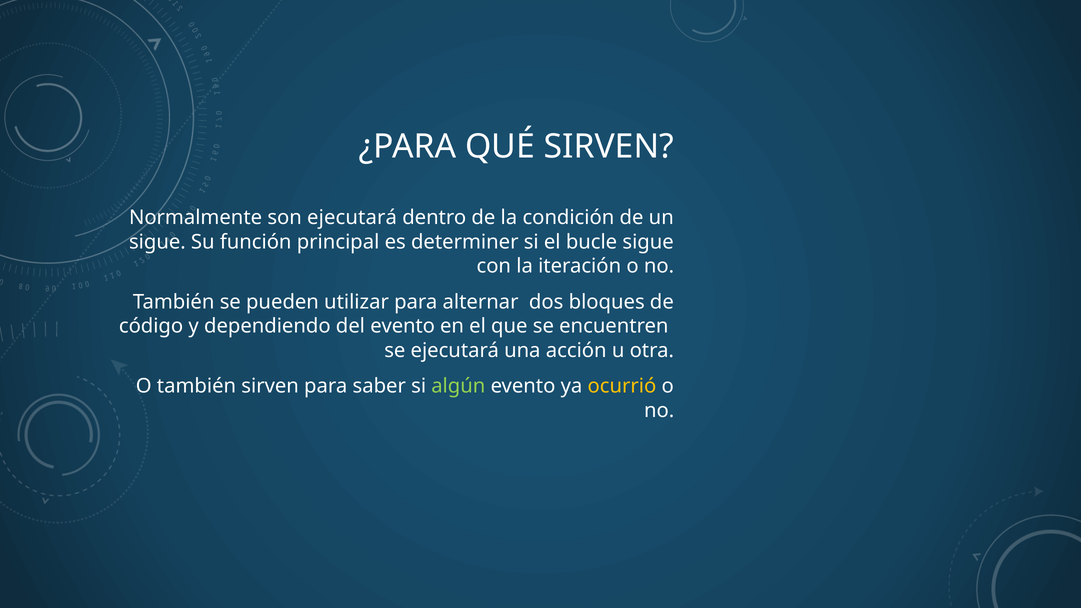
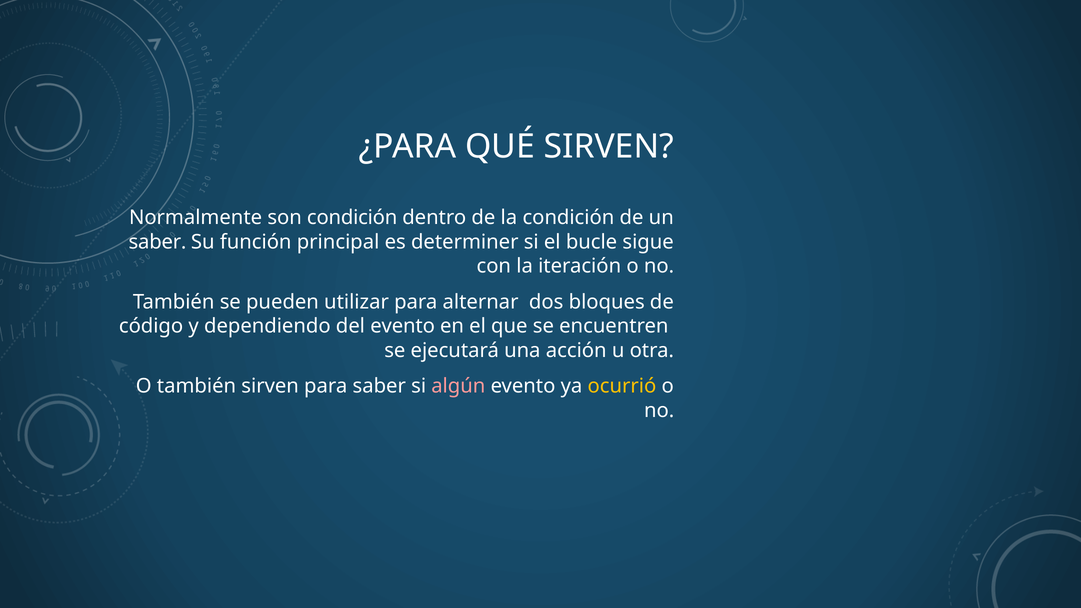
son ejecutará: ejecutará -> condición
sigue at (157, 242): sigue -> saber
algún colour: light green -> pink
